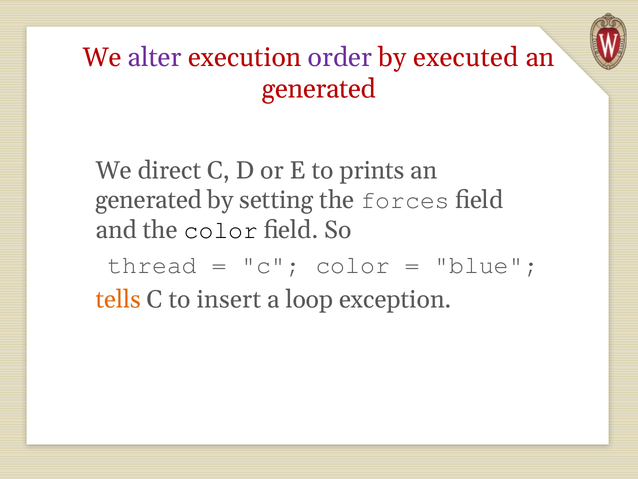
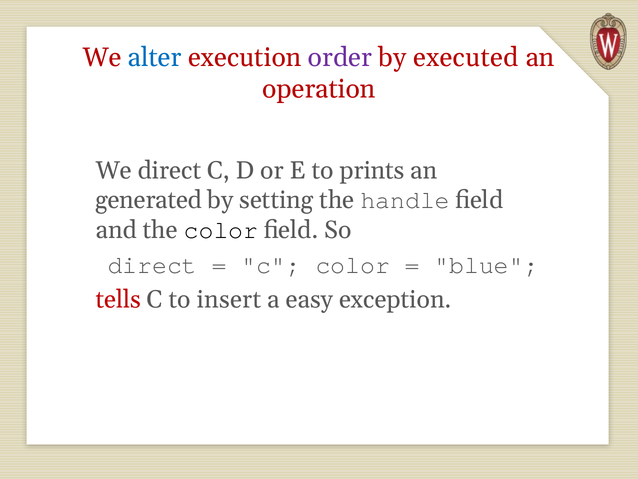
alter colour: purple -> blue
generated at (319, 89): generated -> operation
forces: forces -> handle
thread at (152, 265): thread -> direct
tells colour: orange -> red
loop: loop -> easy
